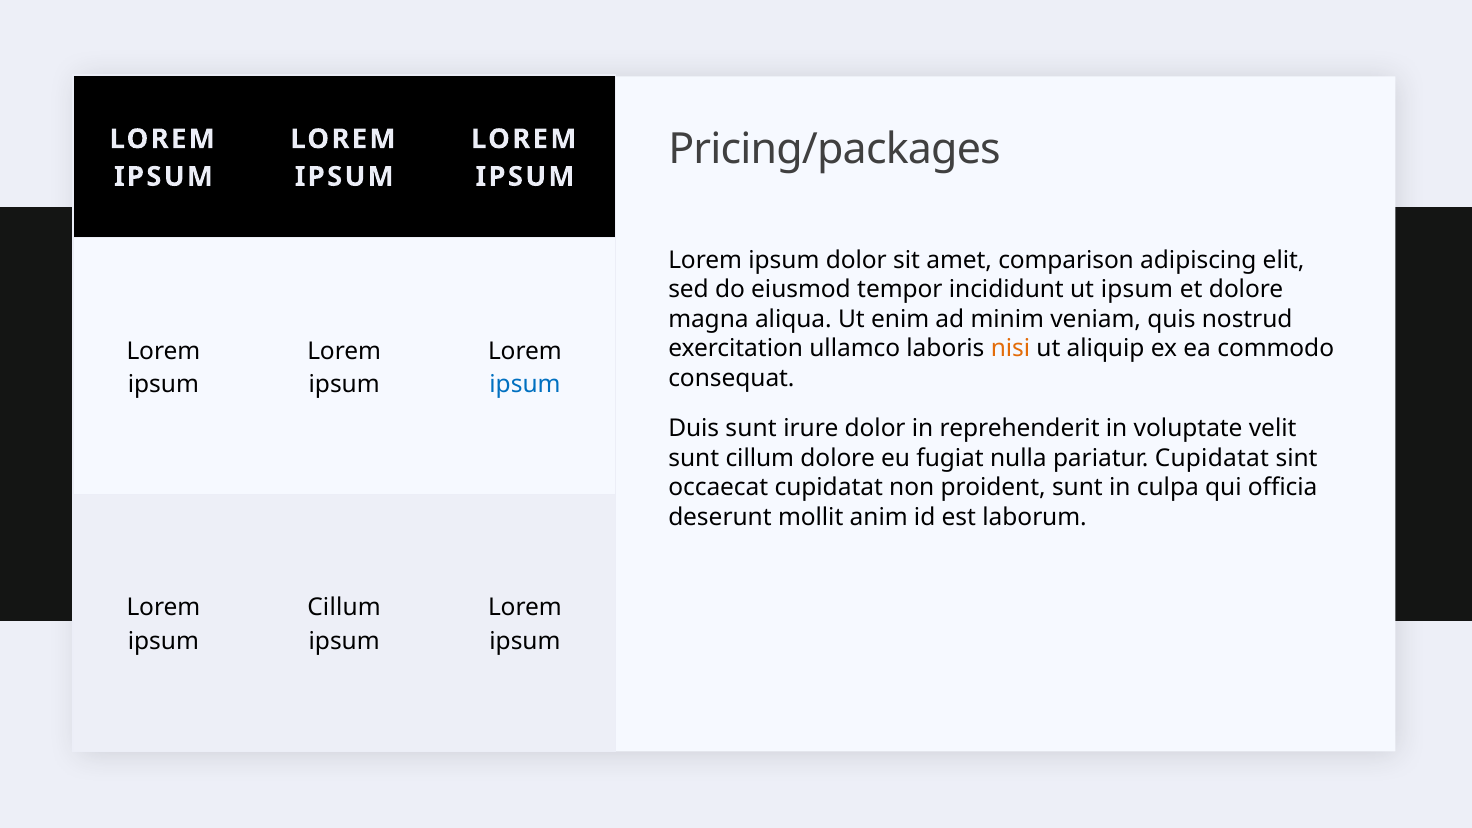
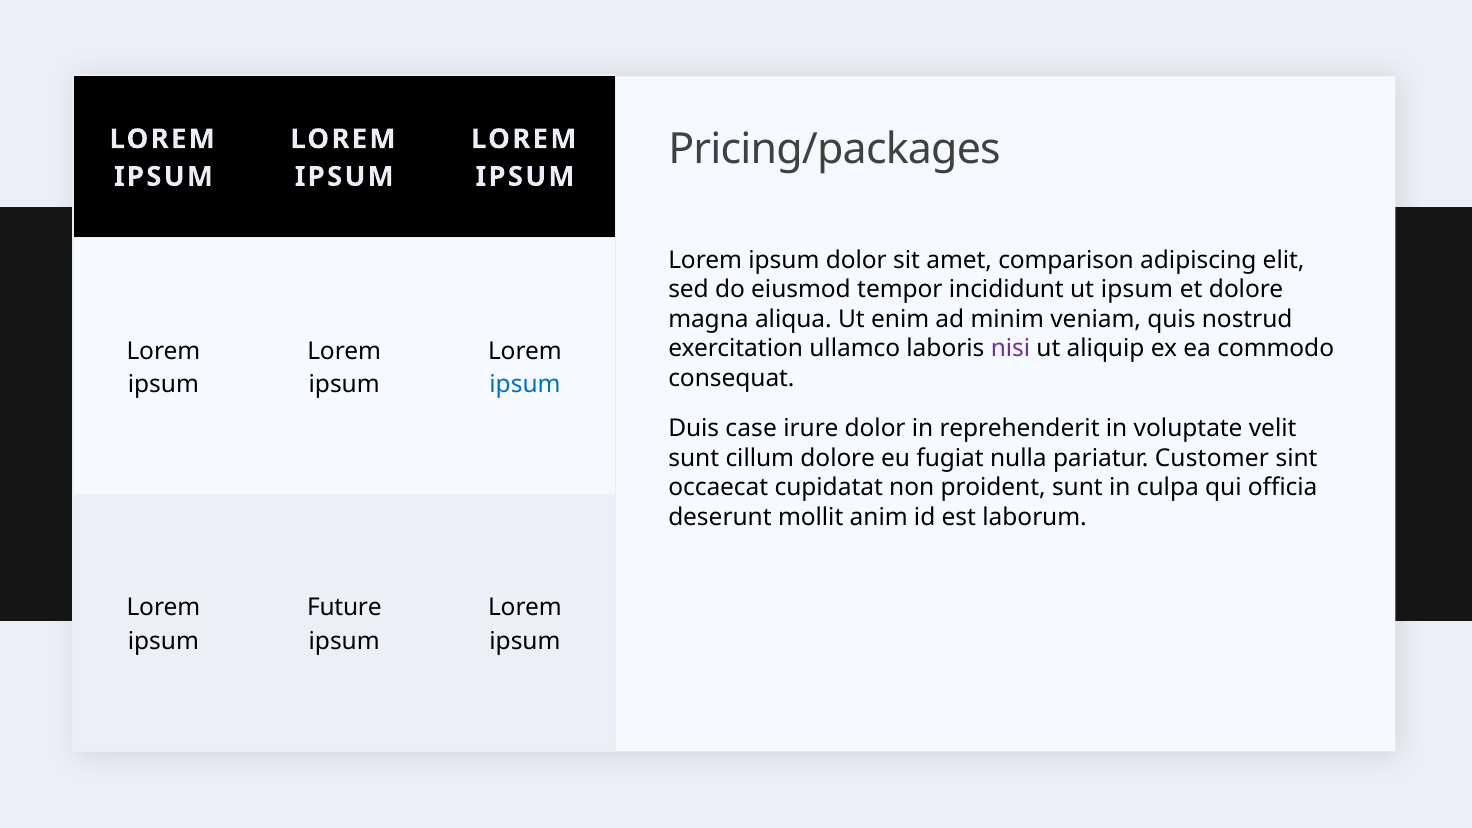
nisi colour: orange -> purple
Duis sunt: sunt -> case
pariatur Cupidatat: Cupidatat -> Customer
Cillum at (344, 608): Cillum -> Future
